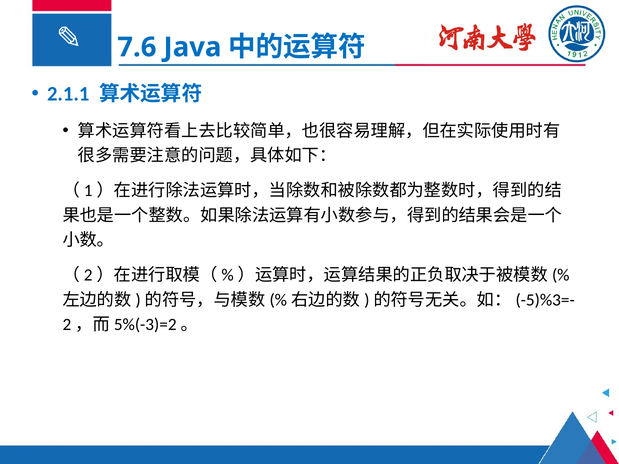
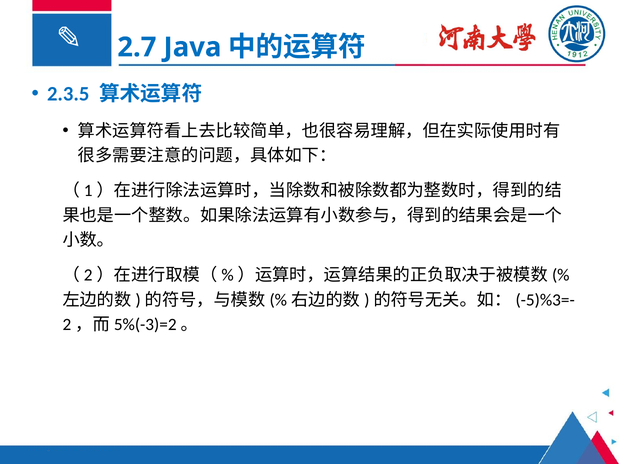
7.6: 7.6 -> 2.7
2.1.1: 2.1.1 -> 2.3.5
